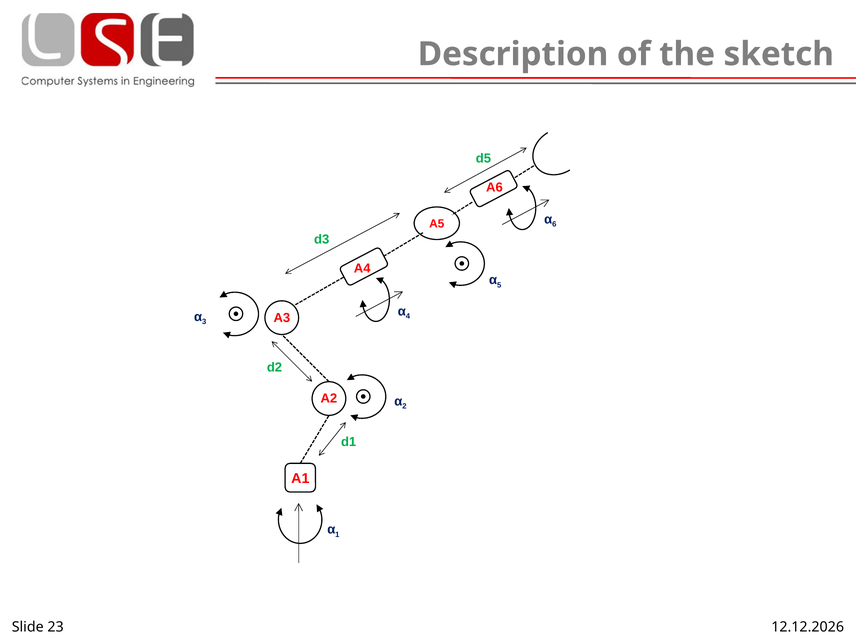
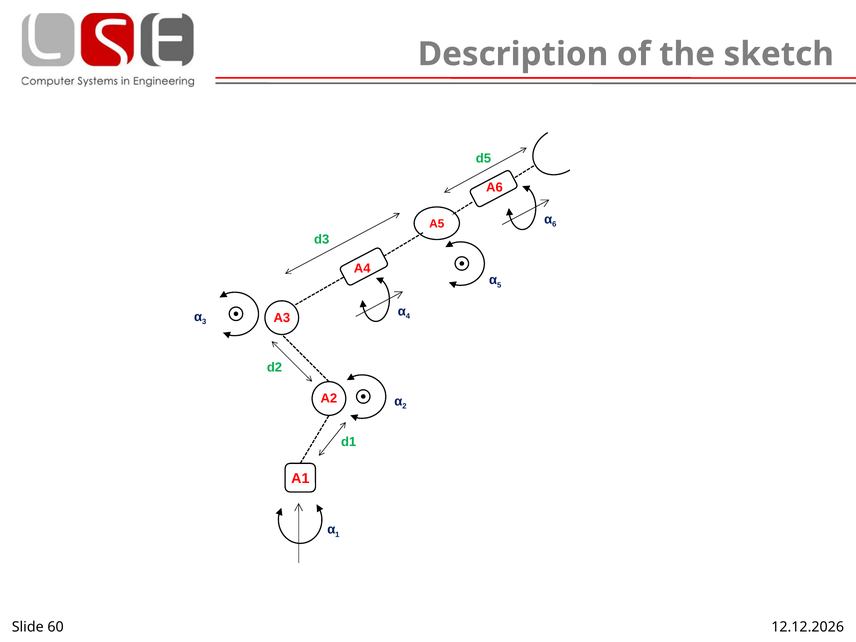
23: 23 -> 60
